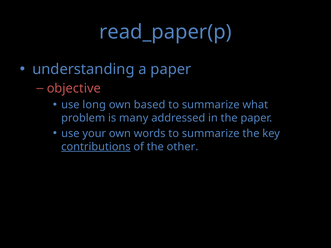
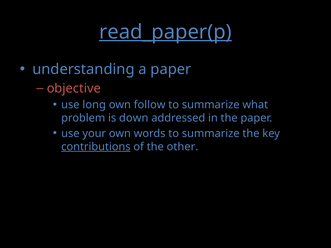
read_paper(p underline: none -> present
based: based -> follow
many: many -> down
